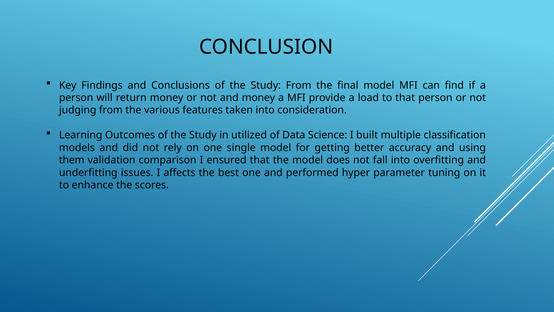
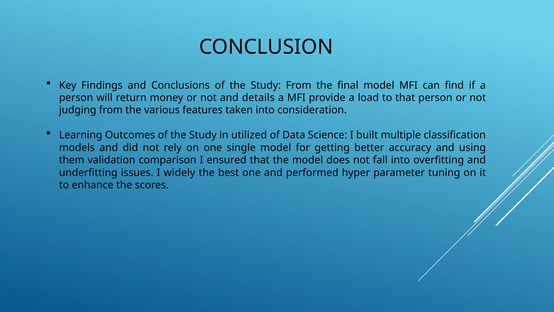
and money: money -> details
affects: affects -> widely
